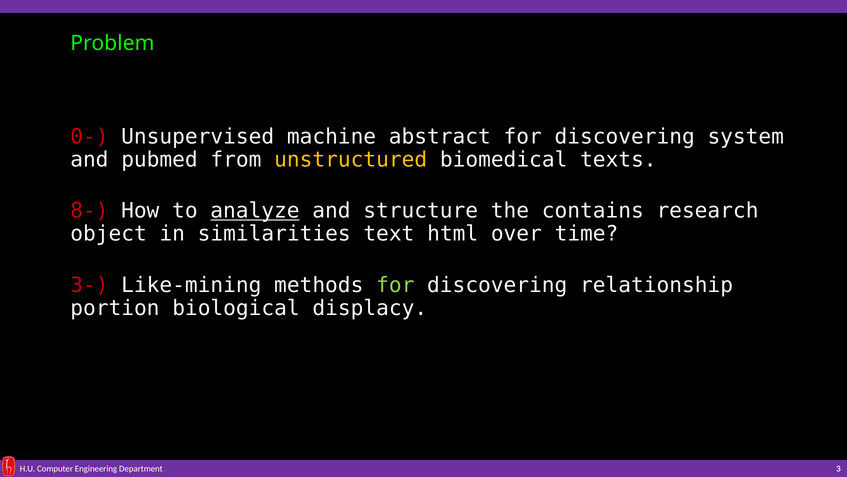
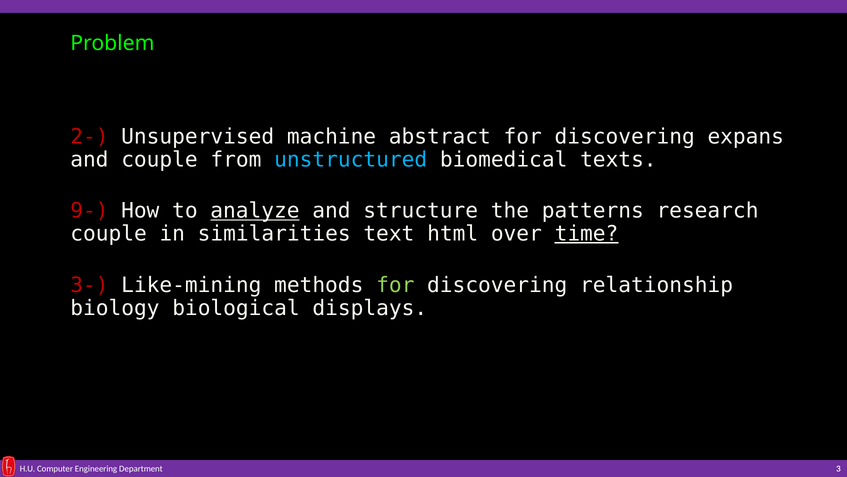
0-: 0- -> 2-
system: system -> expans
and pubmed: pubmed -> couple
unstructured colour: yellow -> light blue
8-: 8- -> 9-
contains: contains -> patterns
object at (109, 233): object -> couple
time underline: none -> present
portion: portion -> biology
displacy: displacy -> displays
